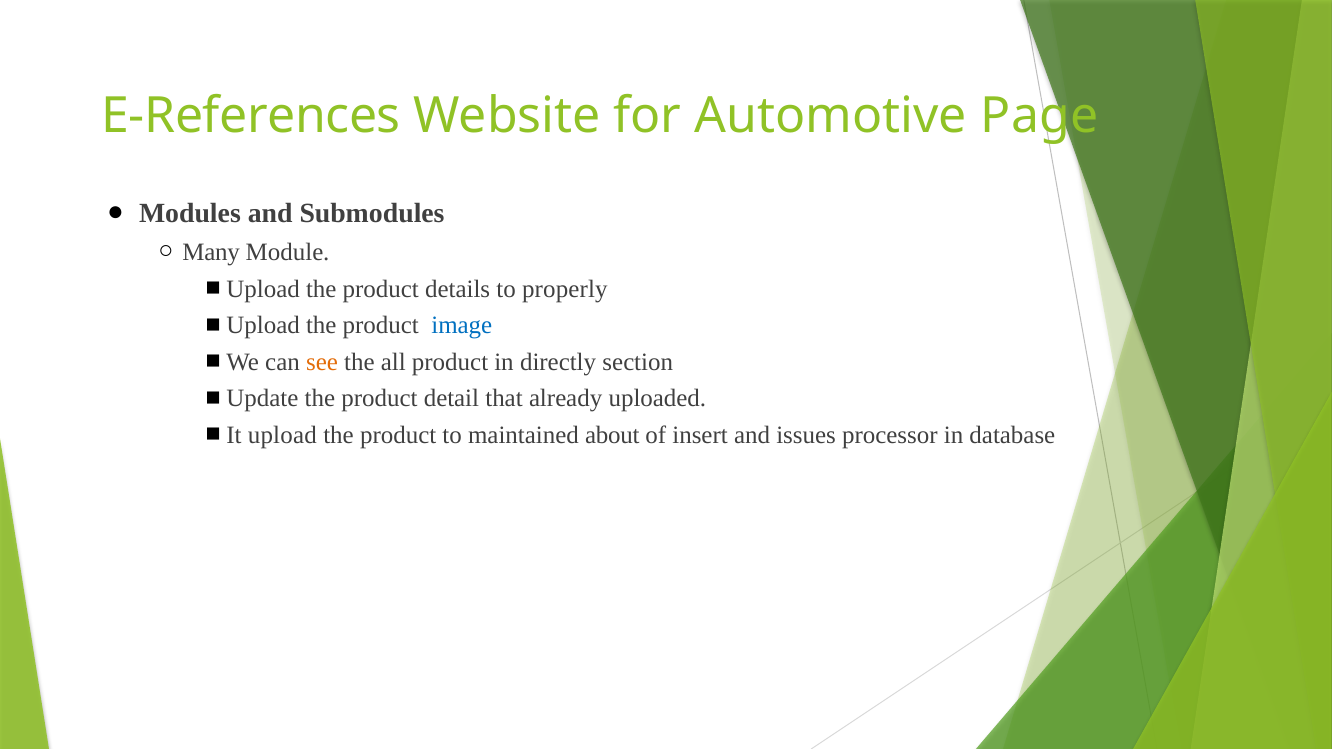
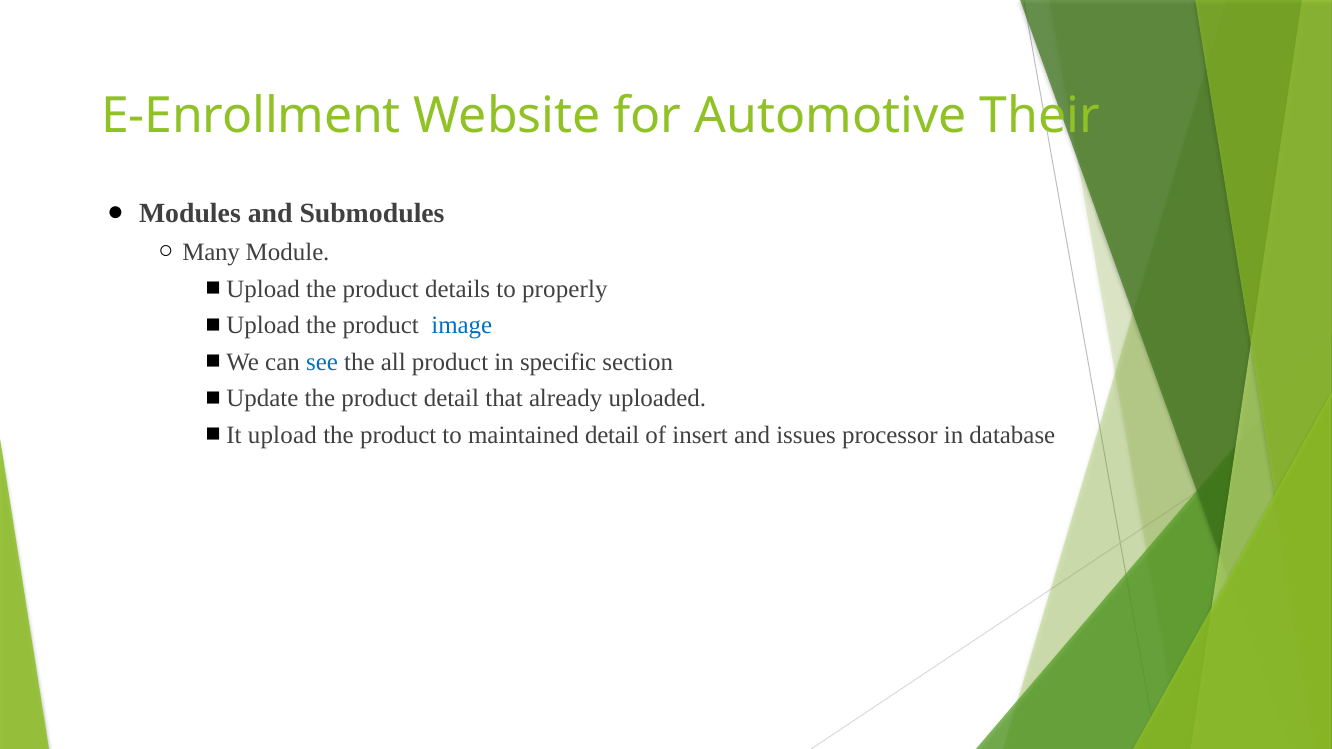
E-References: E-References -> E-Enrollment
Page: Page -> Their
see colour: orange -> blue
directly: directly -> specific
maintained about: about -> detail
